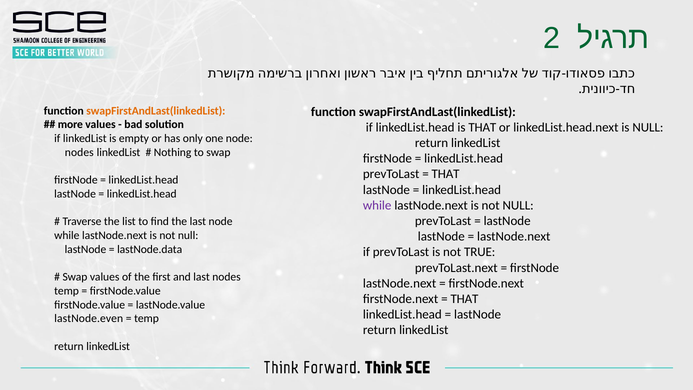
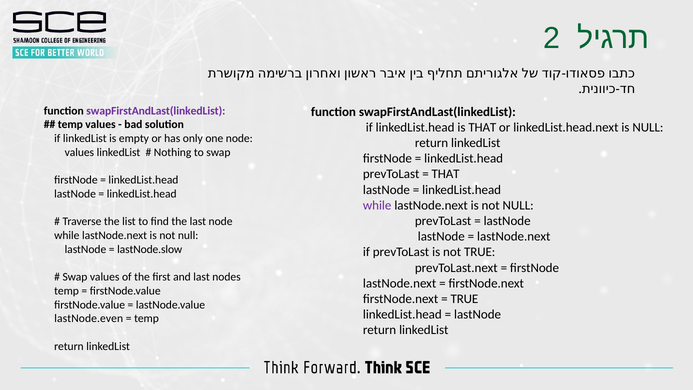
swapFirstAndLast(linkedList at (156, 111) colour: orange -> purple
more at (70, 125): more -> temp
nodes at (79, 152): nodes -> values
lastNode.data: lastNode.data -> lastNode.slow
THAT at (464, 299): THAT -> TRUE
